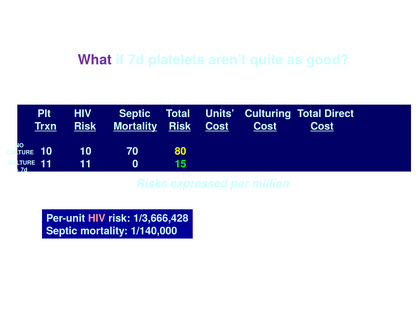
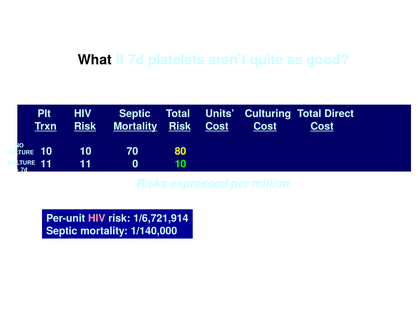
What colour: purple -> black
0 15: 15 -> 10
1/3,666,428: 1/3,666,428 -> 1/6,721,914
